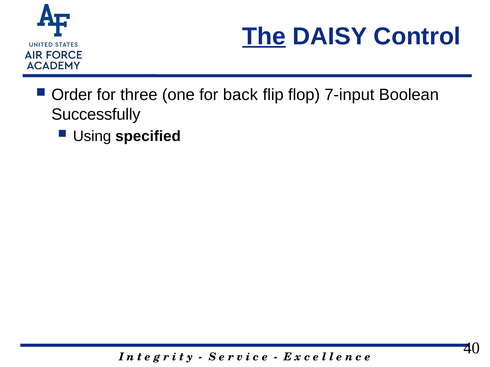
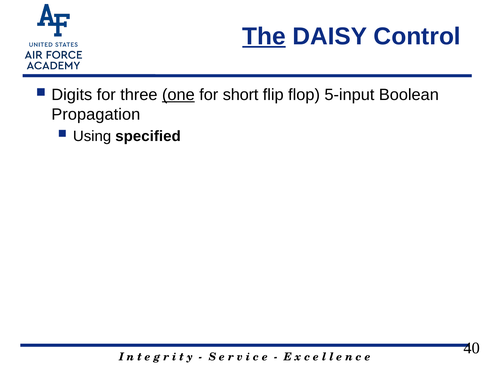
Order: Order -> Digits
one underline: none -> present
back: back -> short
7-input: 7-input -> 5-input
Successfully: Successfully -> Propagation
